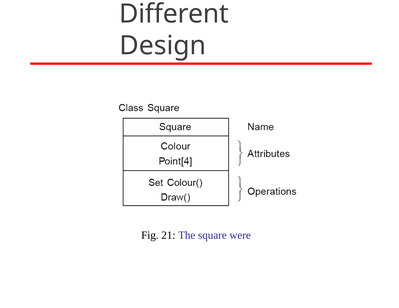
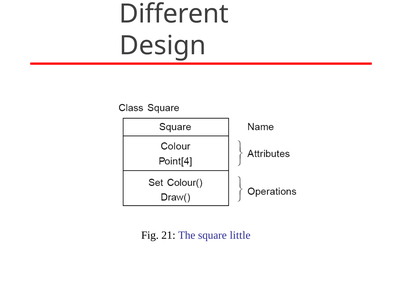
were: were -> little
